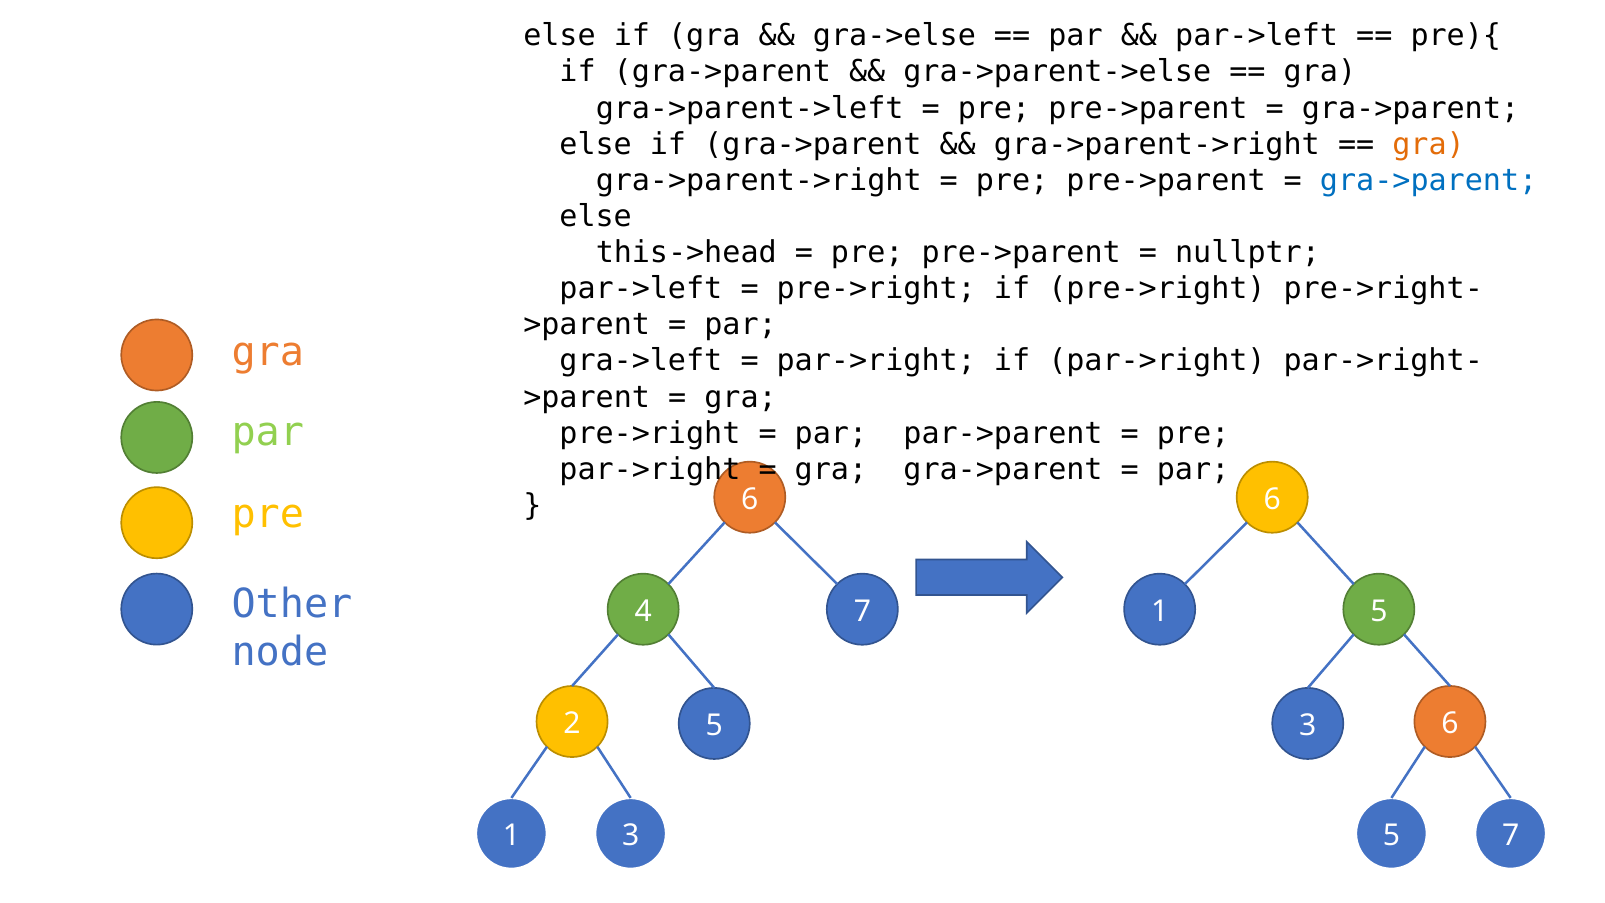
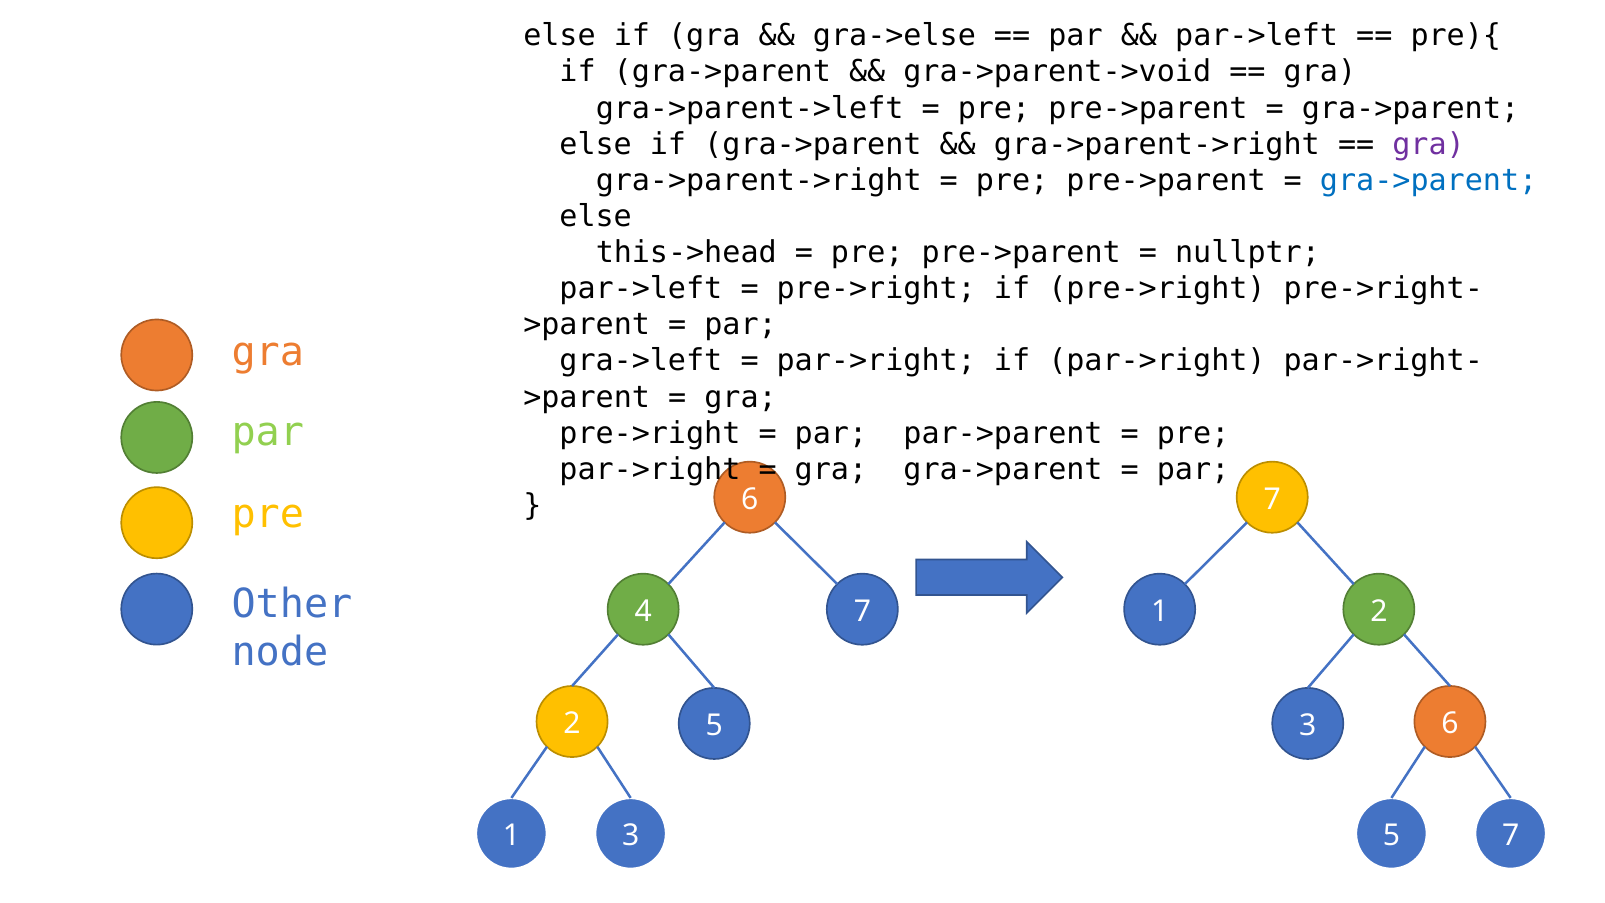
gra->parent->else: gra->parent->else -> gra->parent->void
gra at (1429, 144) colour: orange -> purple
pre 6: 6 -> 7
1 5: 5 -> 2
